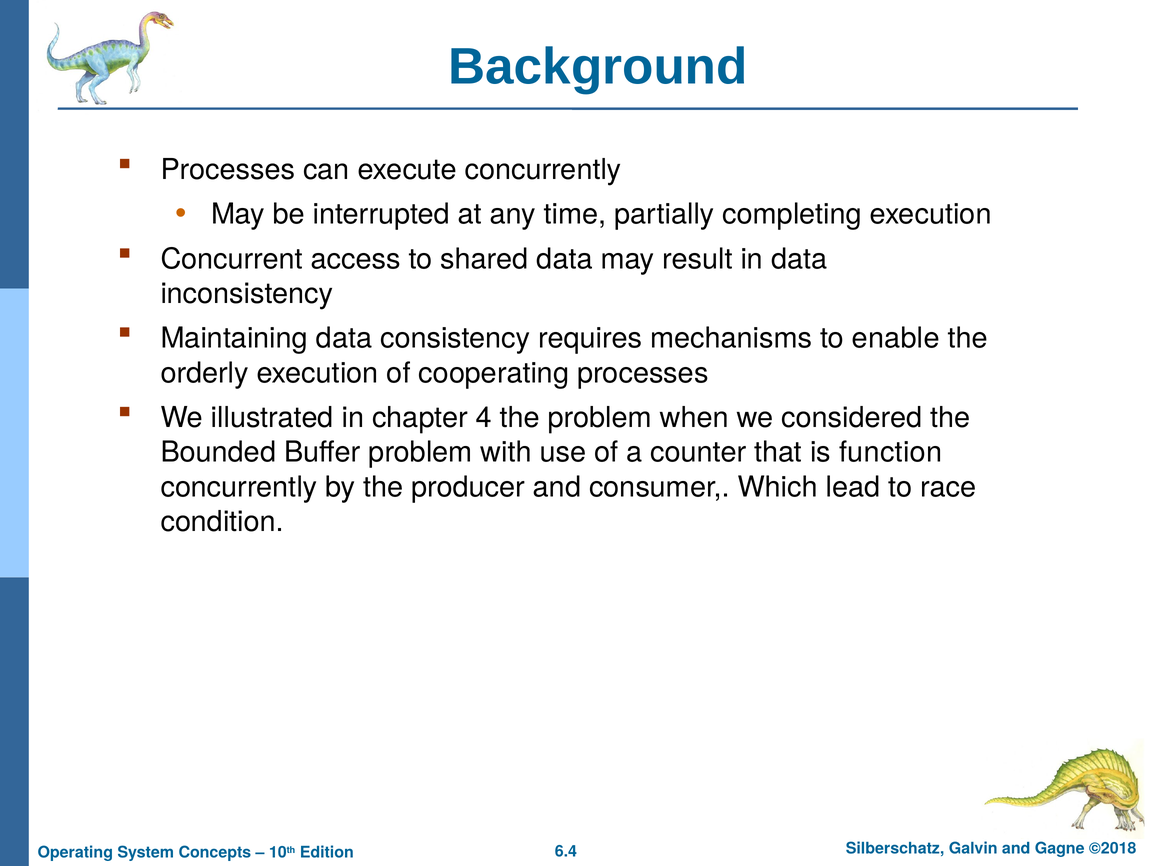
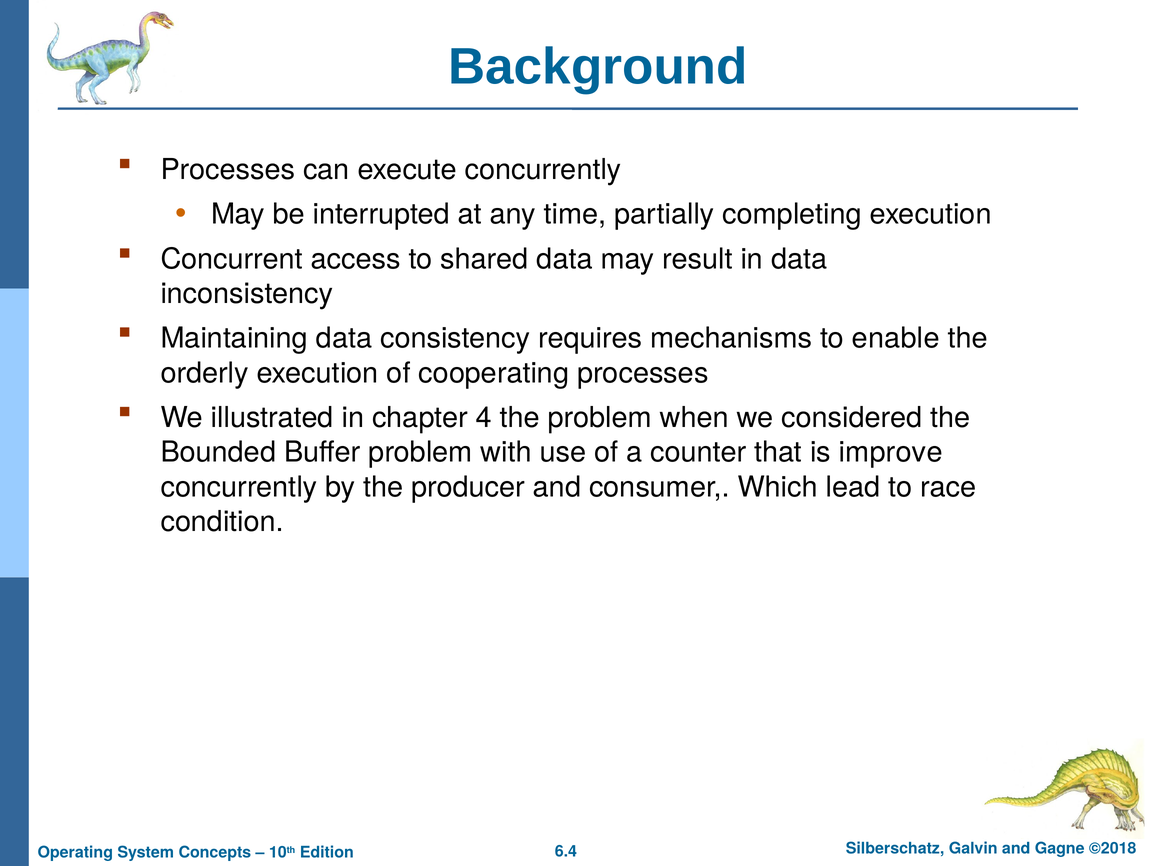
function: function -> improve
